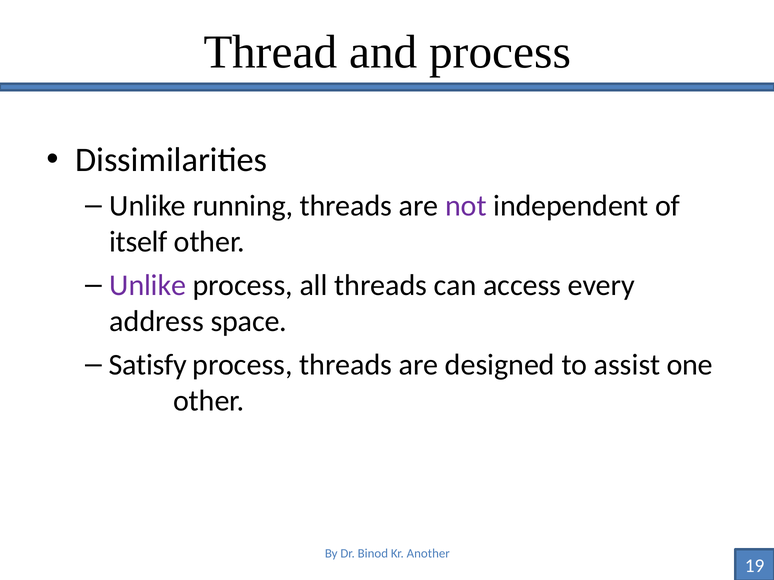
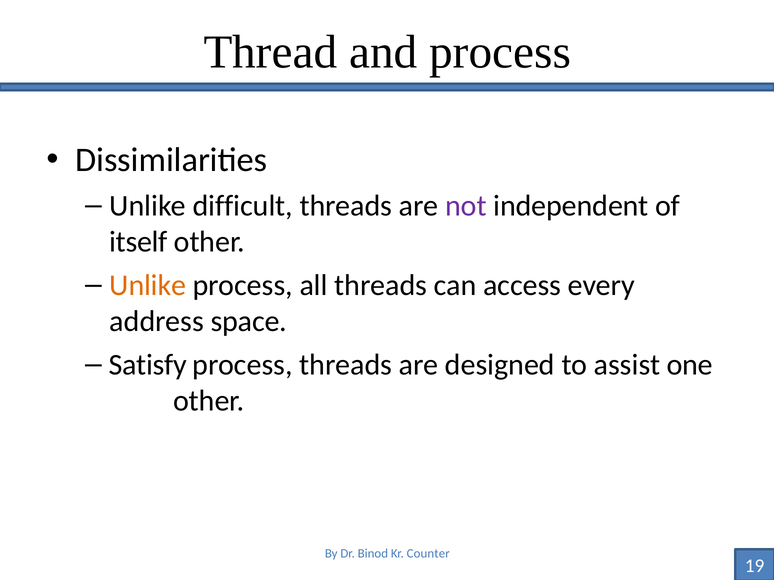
running: running -> difficult
Unlike at (148, 286) colour: purple -> orange
Another: Another -> Counter
